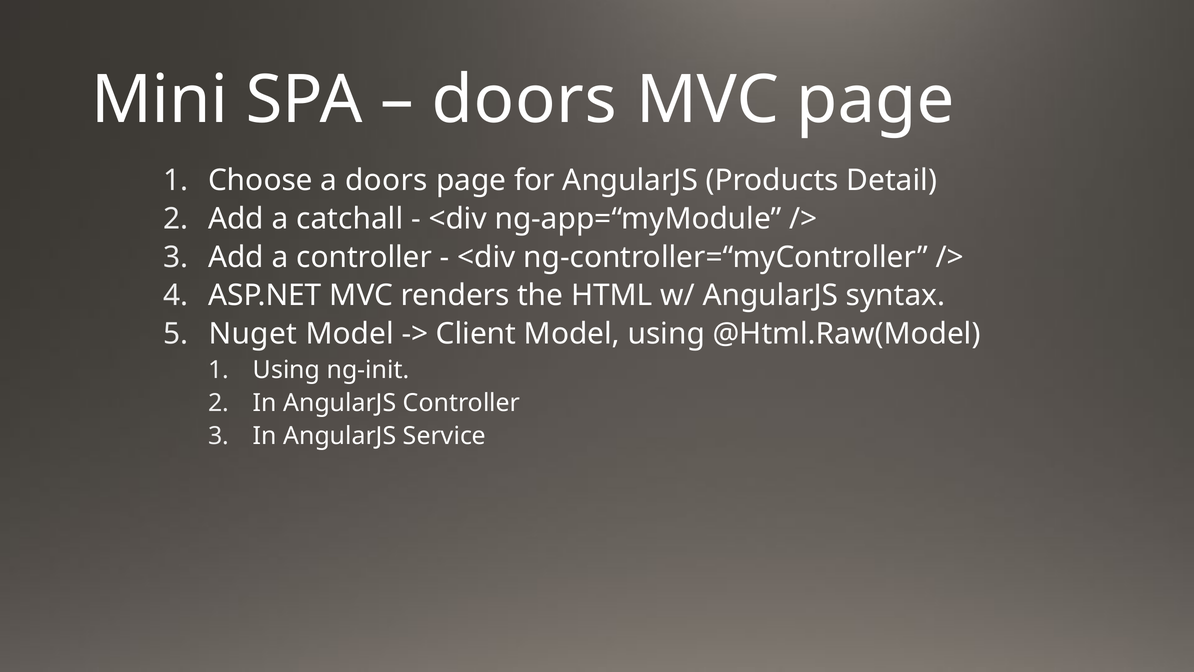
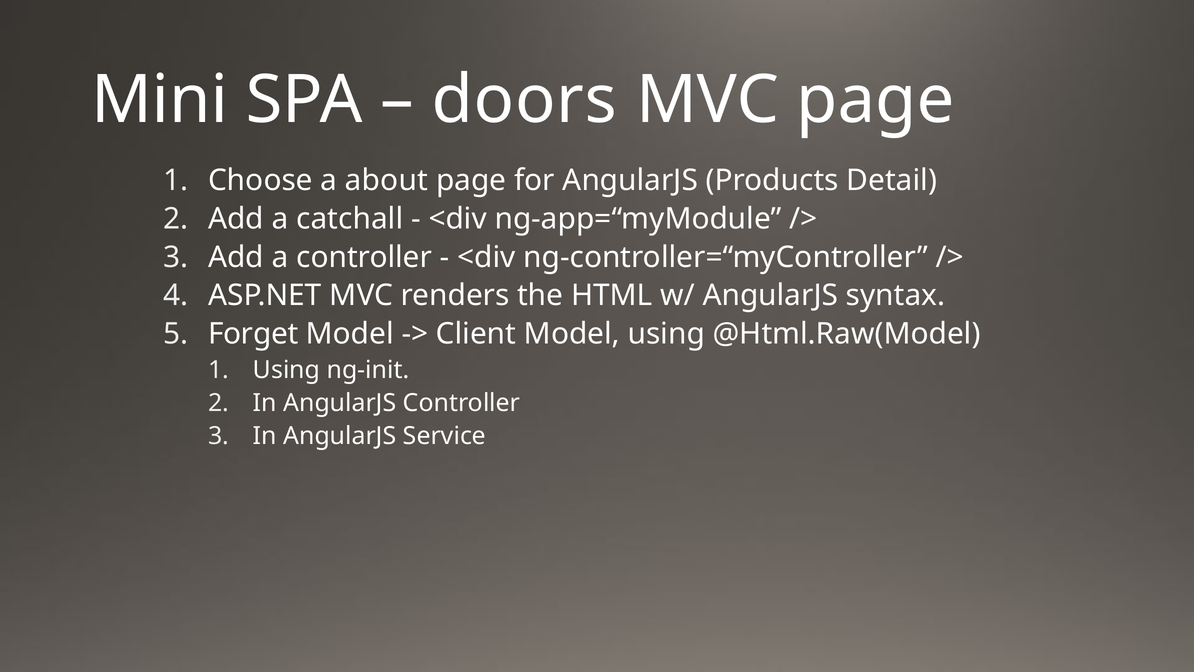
a doors: doors -> about
Nuget: Nuget -> Forget
